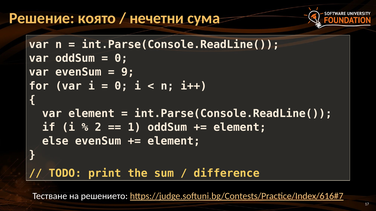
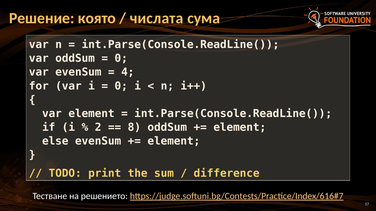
нечетни: нечетни -> числата
9: 9 -> 4
1: 1 -> 8
